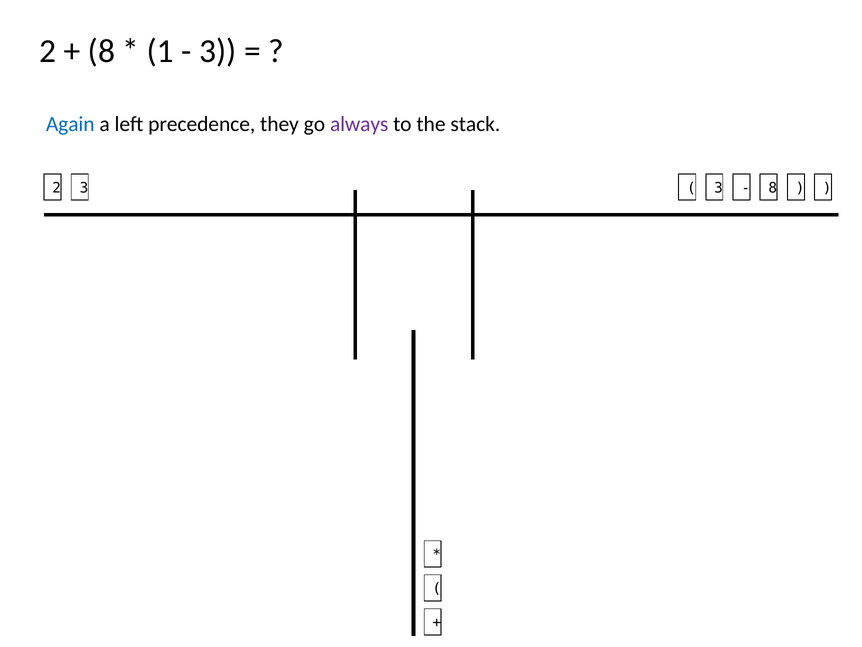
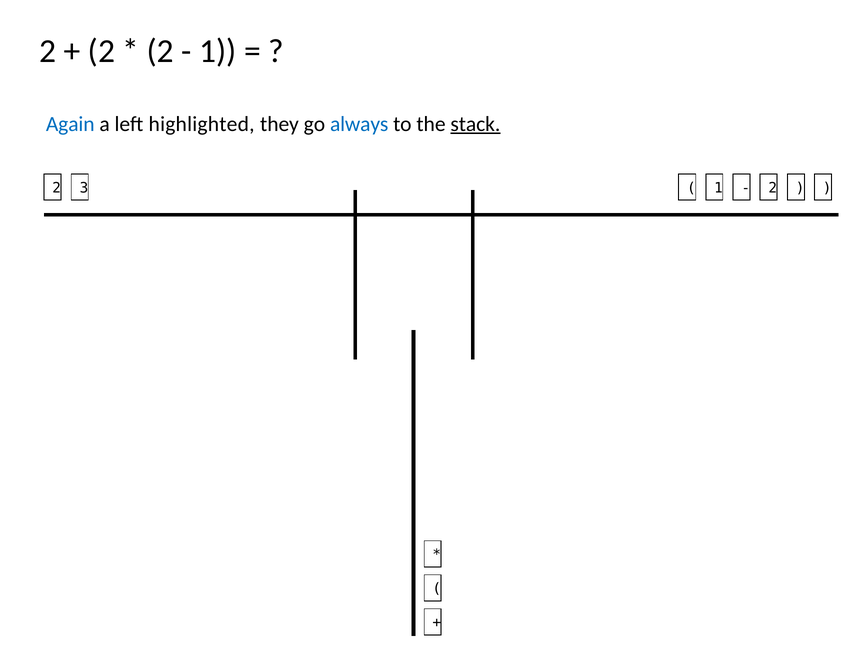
8 at (101, 51): 8 -> 2
1 at (160, 51): 1 -> 2
3 at (218, 51): 3 -> 1
precedence: precedence -> highlighted
always colour: purple -> blue
stack underline: none -> present
3 at (718, 188): 3 -> 1
8 at (773, 188): 8 -> 2
